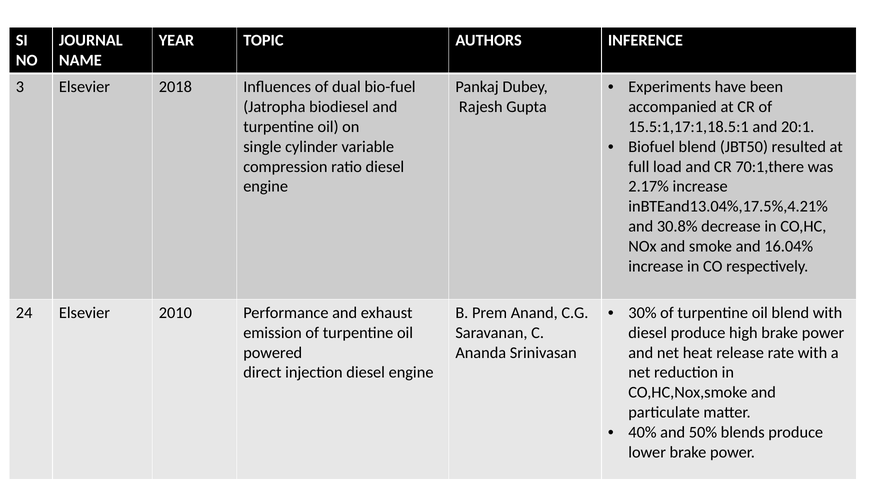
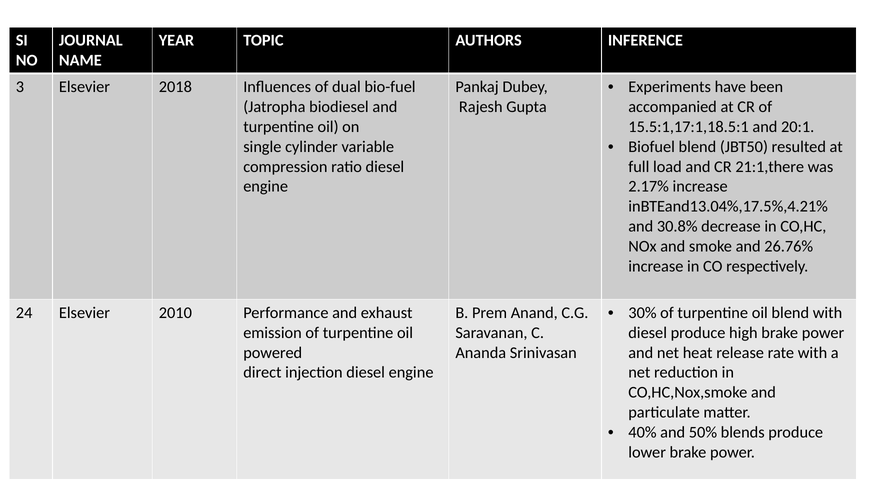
70:1,there: 70:1,there -> 21:1,there
16.04%: 16.04% -> 26.76%
